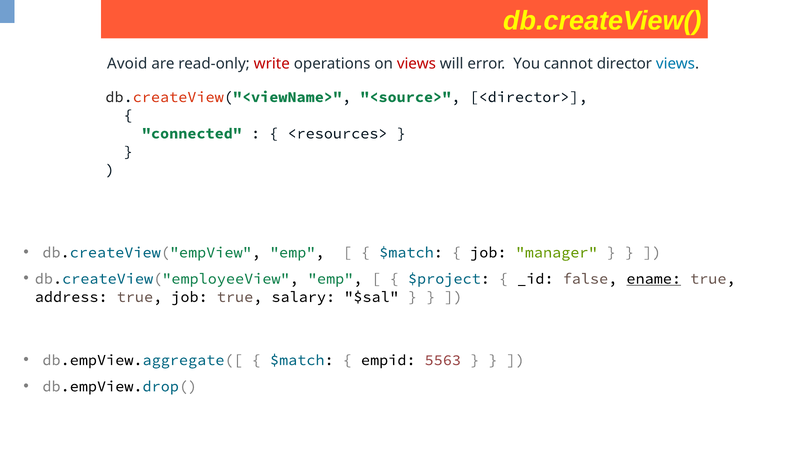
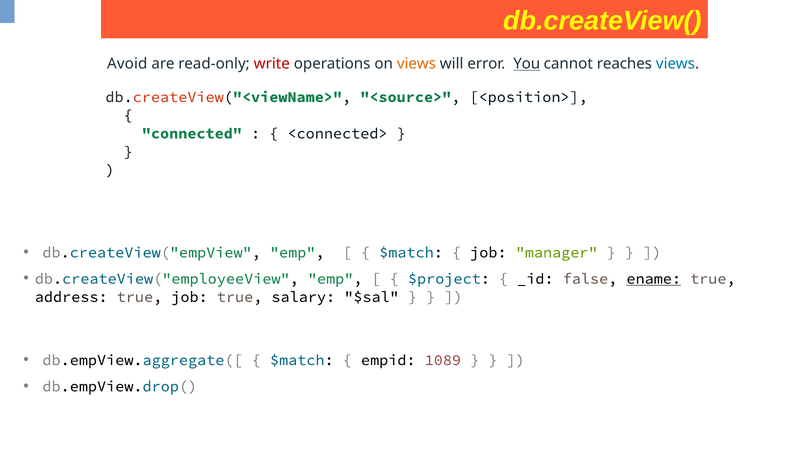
views at (416, 64) colour: red -> orange
You underline: none -> present
director: director -> reaches
<director>: <director> -> <position>
<resources>: <resources> -> <connected>
5563: 5563 -> 1089
